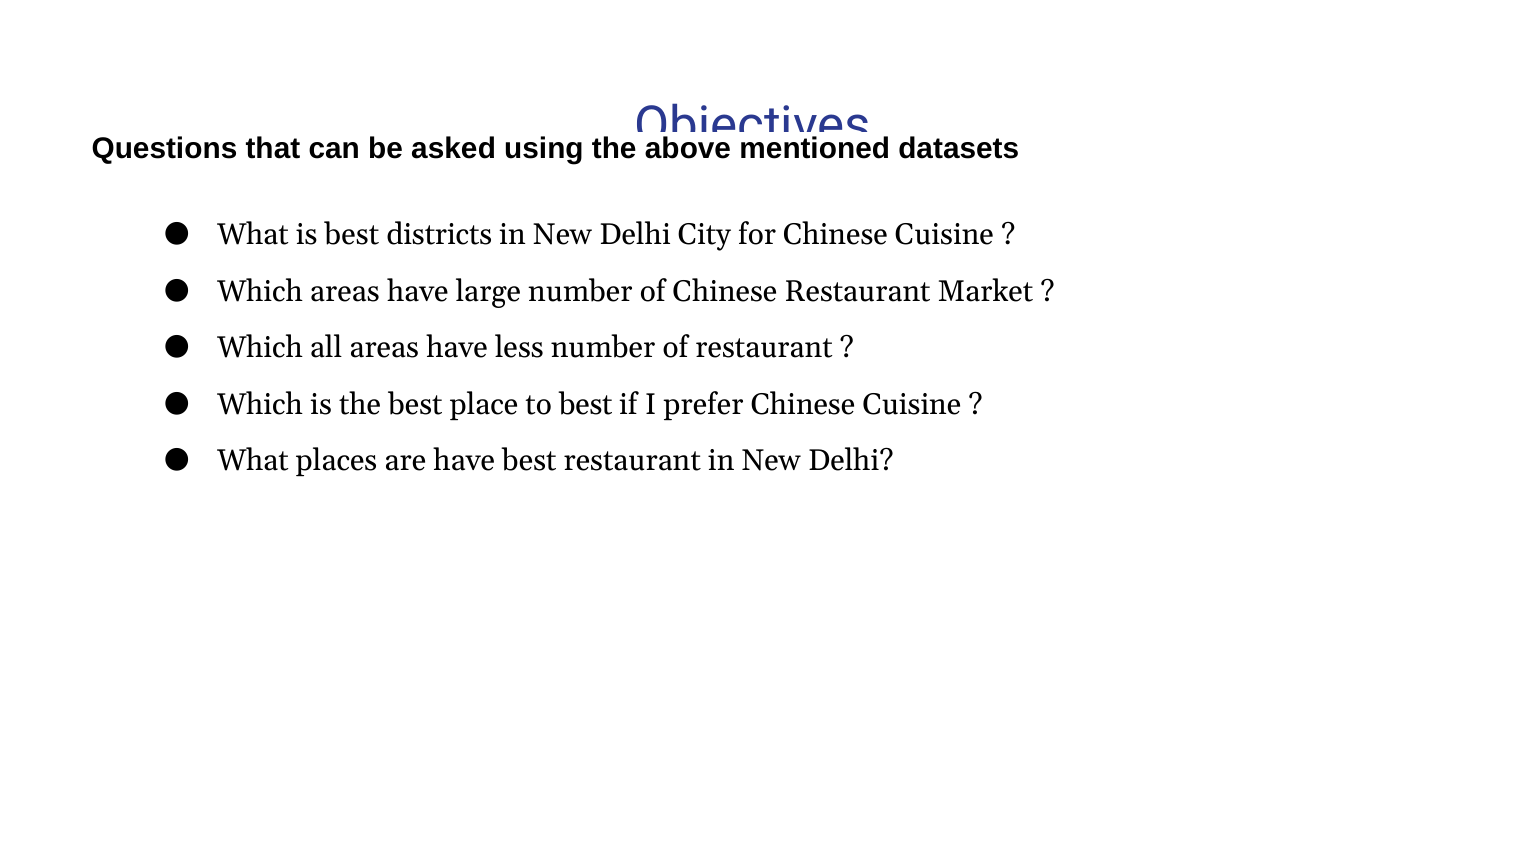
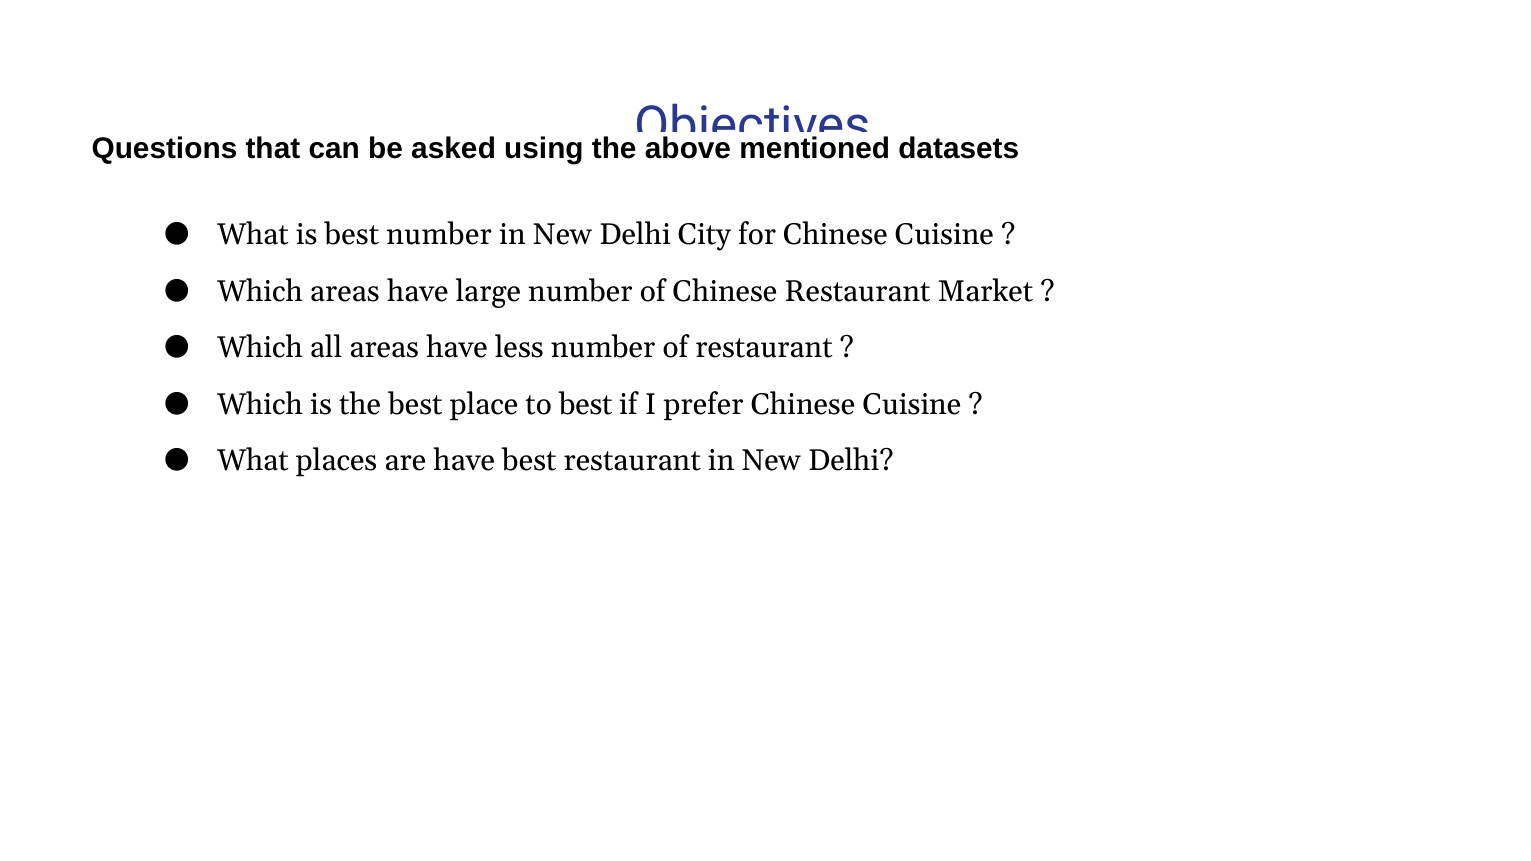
best districts: districts -> number
